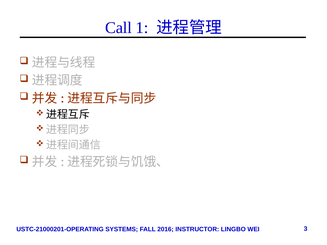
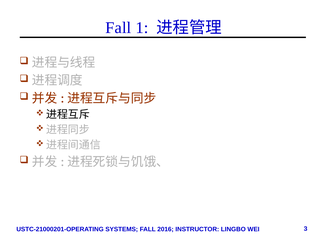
Call at (118, 28): Call -> Fall
